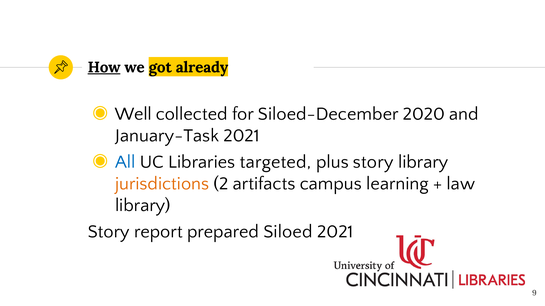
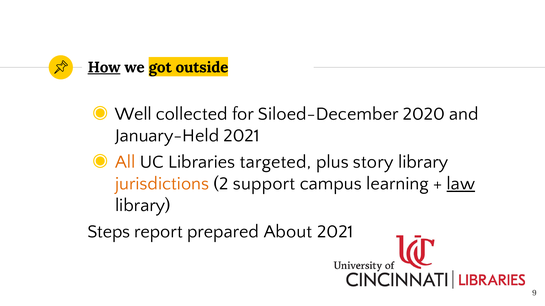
already: already -> outside
January-Task: January-Task -> January-Held
All colour: blue -> orange
artifacts: artifacts -> support
law underline: none -> present
Story at (109, 232): Story -> Steps
Siloed: Siloed -> About
